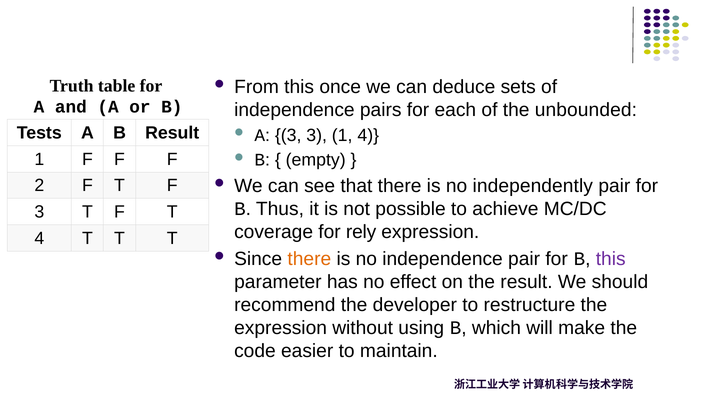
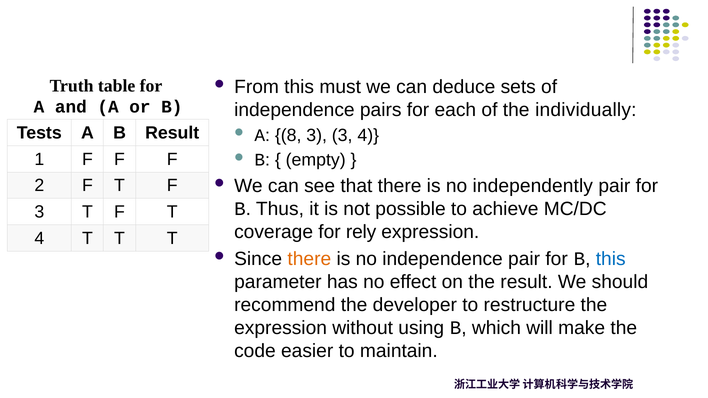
once: once -> must
unbounded: unbounded -> individually
3 at (288, 135): 3 -> 8
3 1: 1 -> 3
this at (611, 259) colour: purple -> blue
